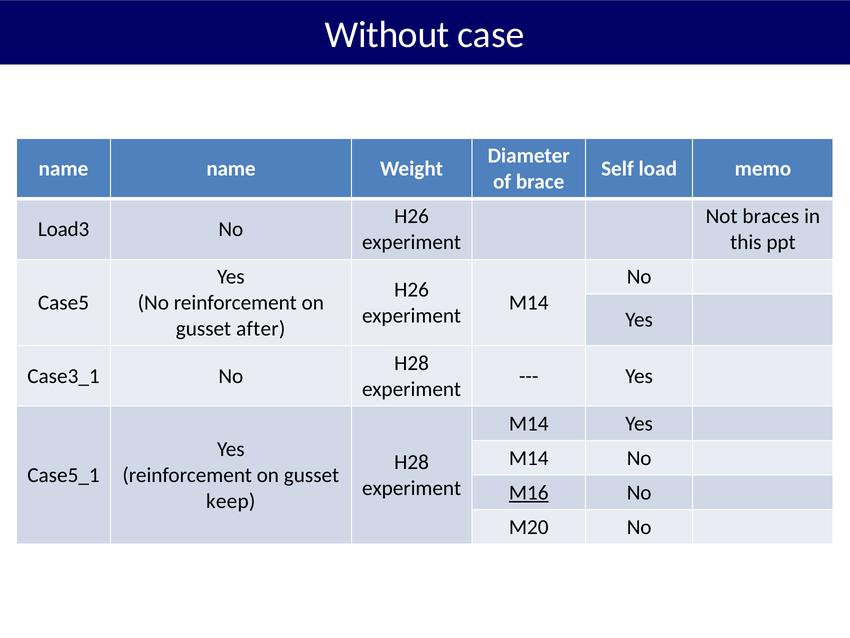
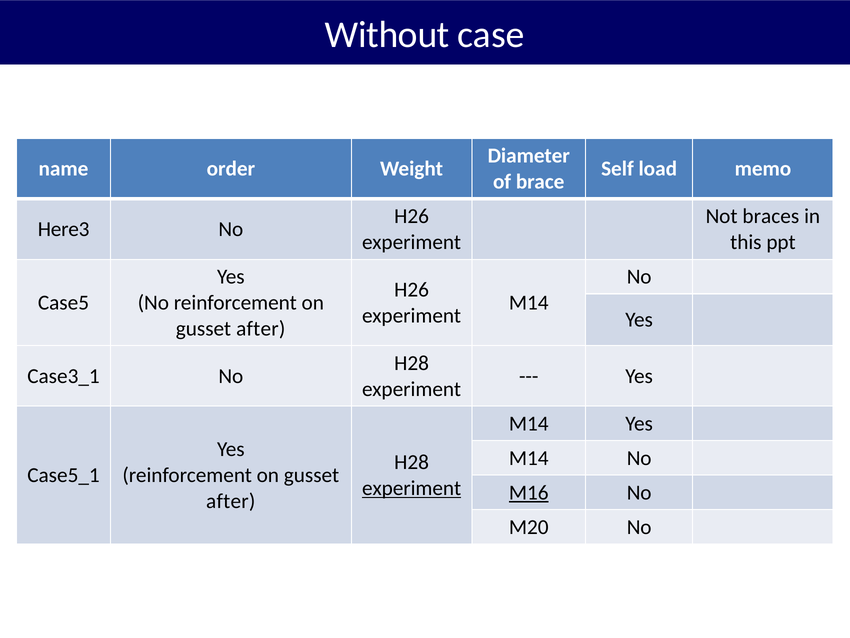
name name: name -> order
Load3: Load3 -> Here3
experiment at (412, 488) underline: none -> present
keep at (231, 501): keep -> after
